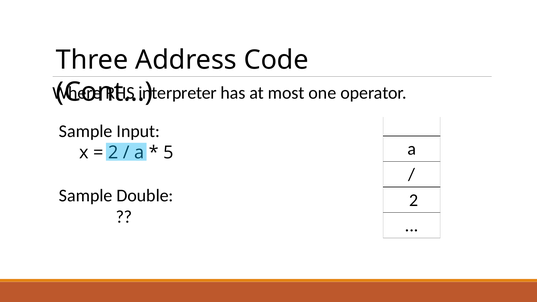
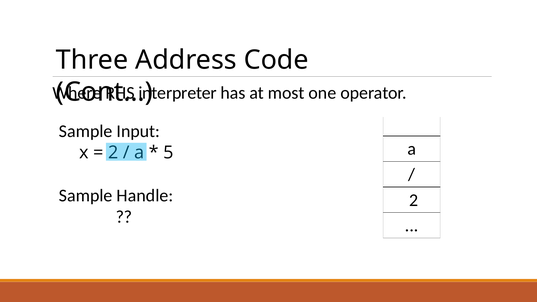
Double: Double -> Handle
